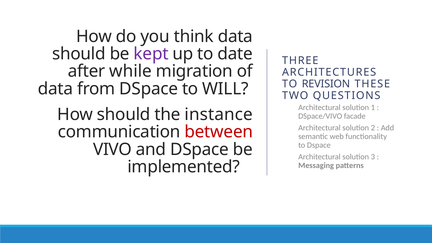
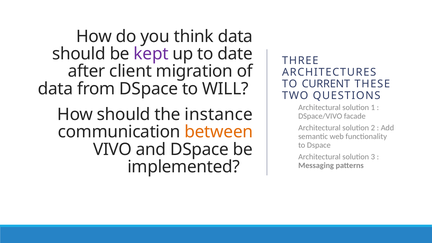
while: while -> client
REVISION: REVISION -> CURRENT
between colour: red -> orange
